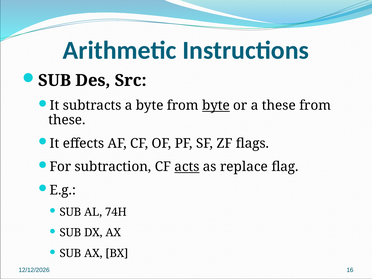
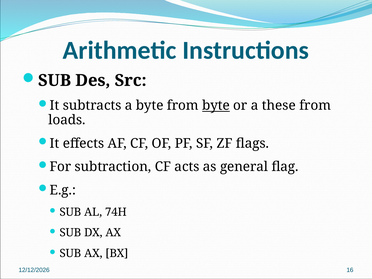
these at (67, 120): these -> loads
acts underline: present -> none
replace: replace -> general
